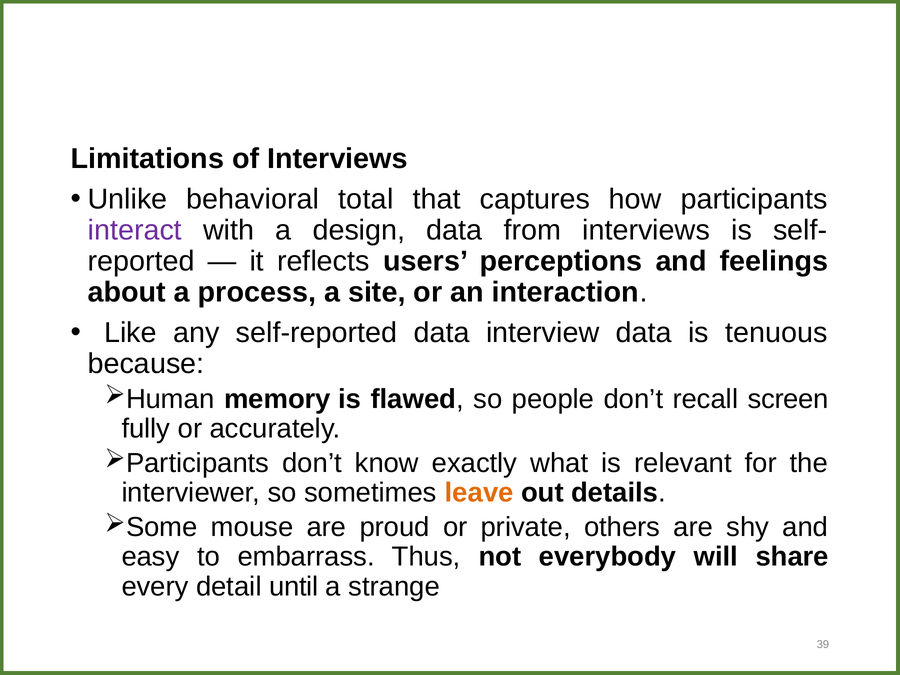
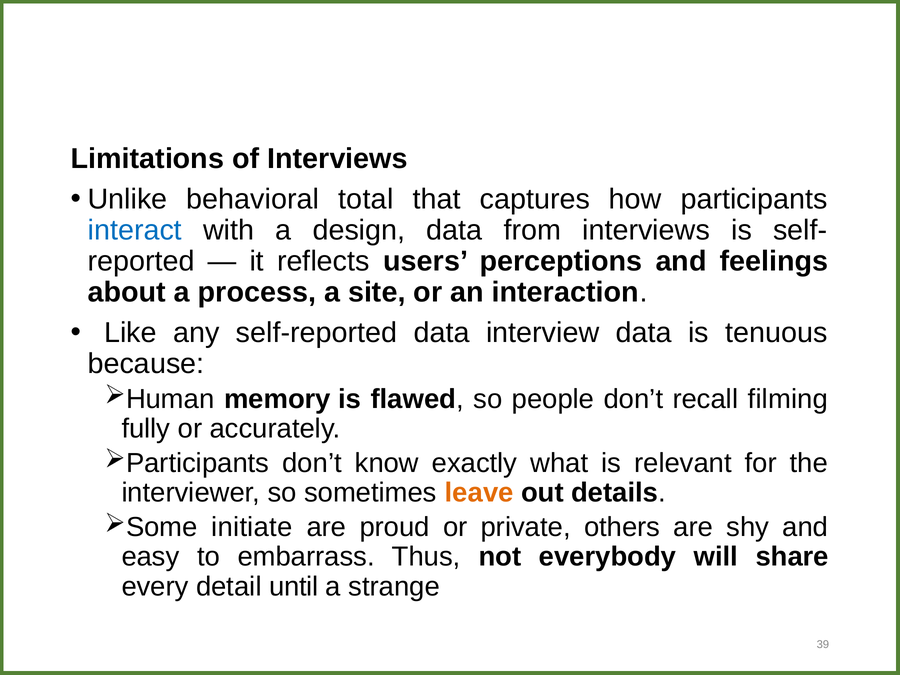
interact colour: purple -> blue
screen: screen -> filming
mouse: mouse -> initiate
